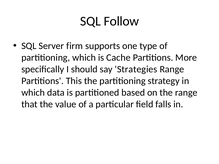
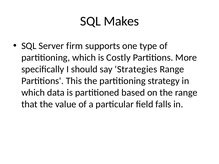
Follow: Follow -> Makes
Cache: Cache -> Costly
